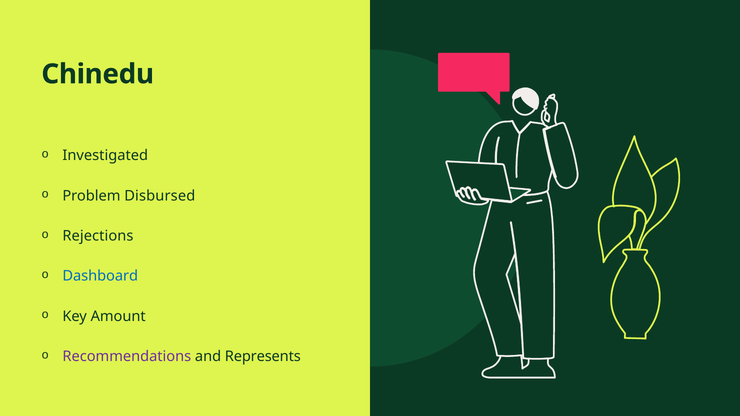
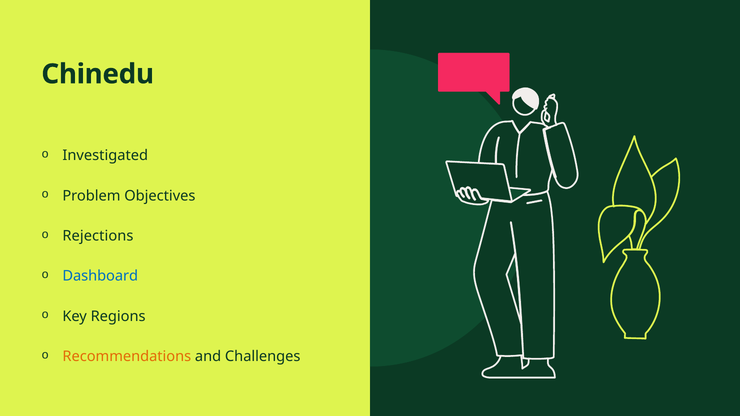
Disbursed: Disbursed -> Objectives
Amount: Amount -> Regions
Recommendations colour: purple -> orange
Represents: Represents -> Challenges
